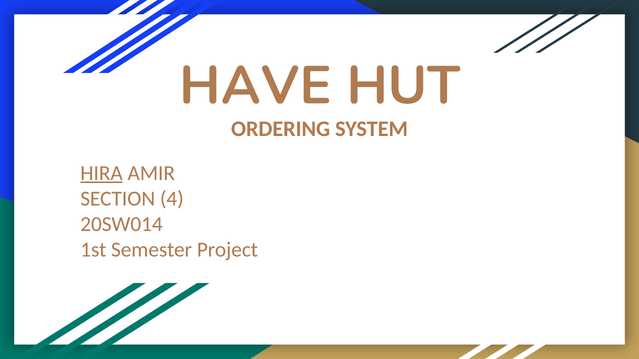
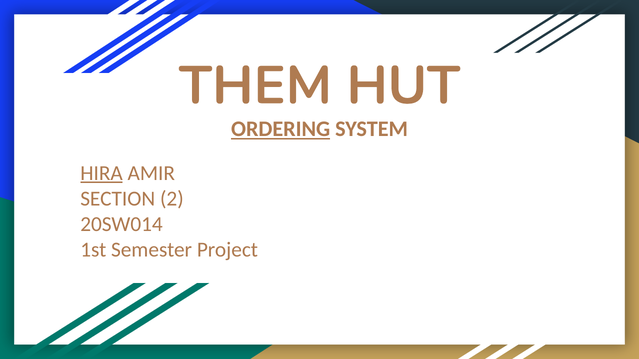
HAVE: HAVE -> THEM
ORDERING underline: none -> present
4: 4 -> 2
